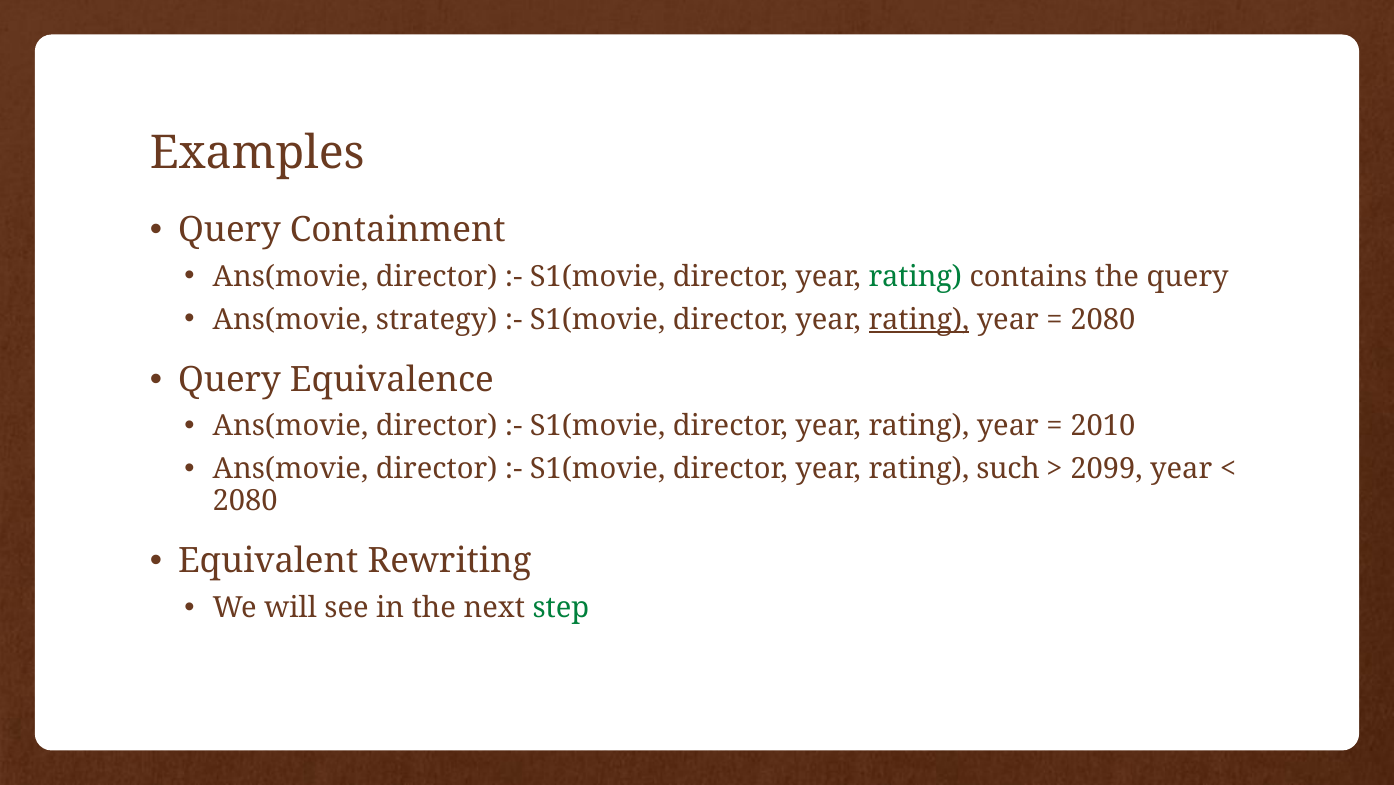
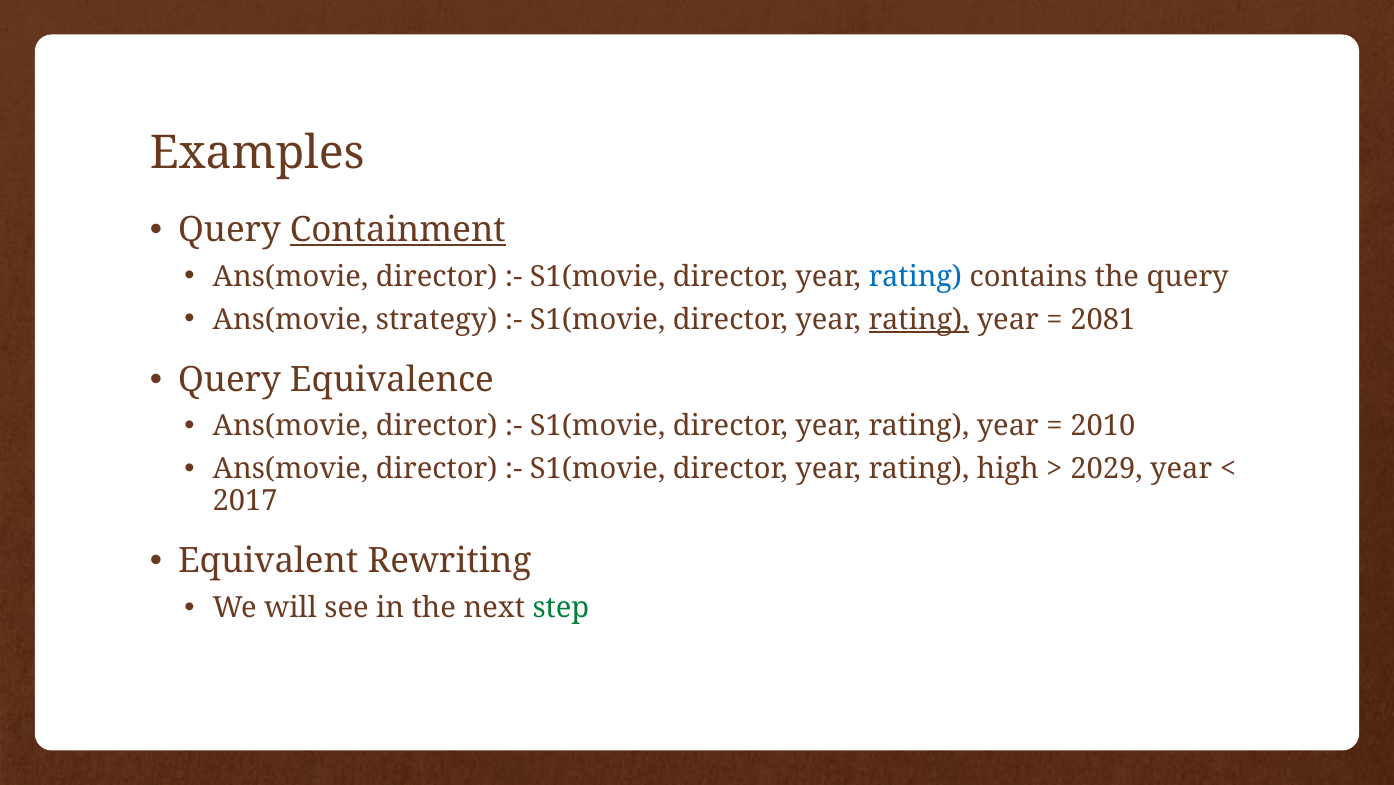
Containment underline: none -> present
rating at (915, 276) colour: green -> blue
2080 at (1103, 319): 2080 -> 2081
such: such -> high
2099: 2099 -> 2029
2080 at (245, 500): 2080 -> 2017
